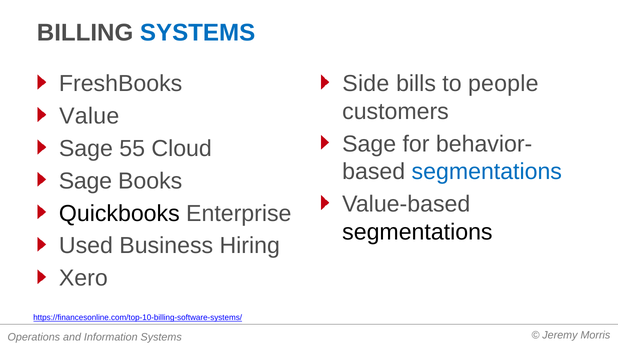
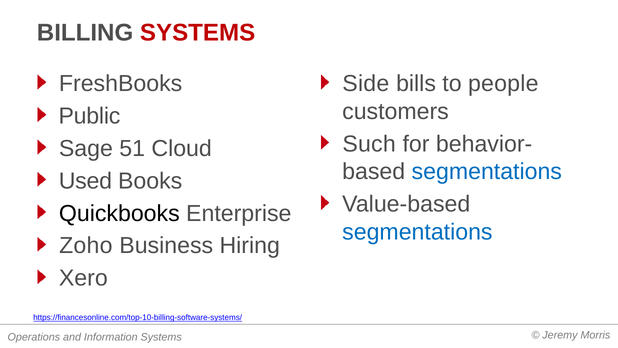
SYSTEMS at (198, 33) colour: blue -> red
Value: Value -> Public
Sage at (369, 144): Sage -> Such
55: 55 -> 51
Sage at (85, 181): Sage -> Used
segmentations at (417, 232) colour: black -> blue
Used: Used -> Zoho
